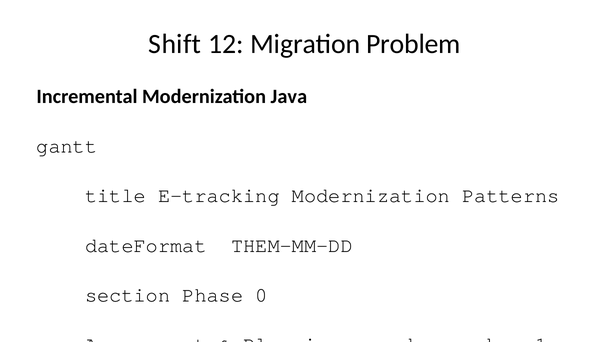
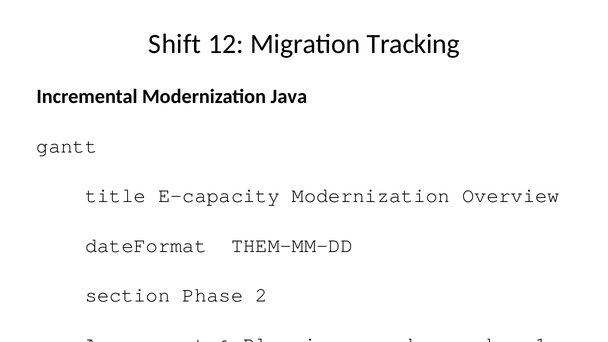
Problem: Problem -> Tracking
E-tracking: E-tracking -> E-capacity
Patterns: Patterns -> Overview
0 at (262, 295): 0 -> 2
